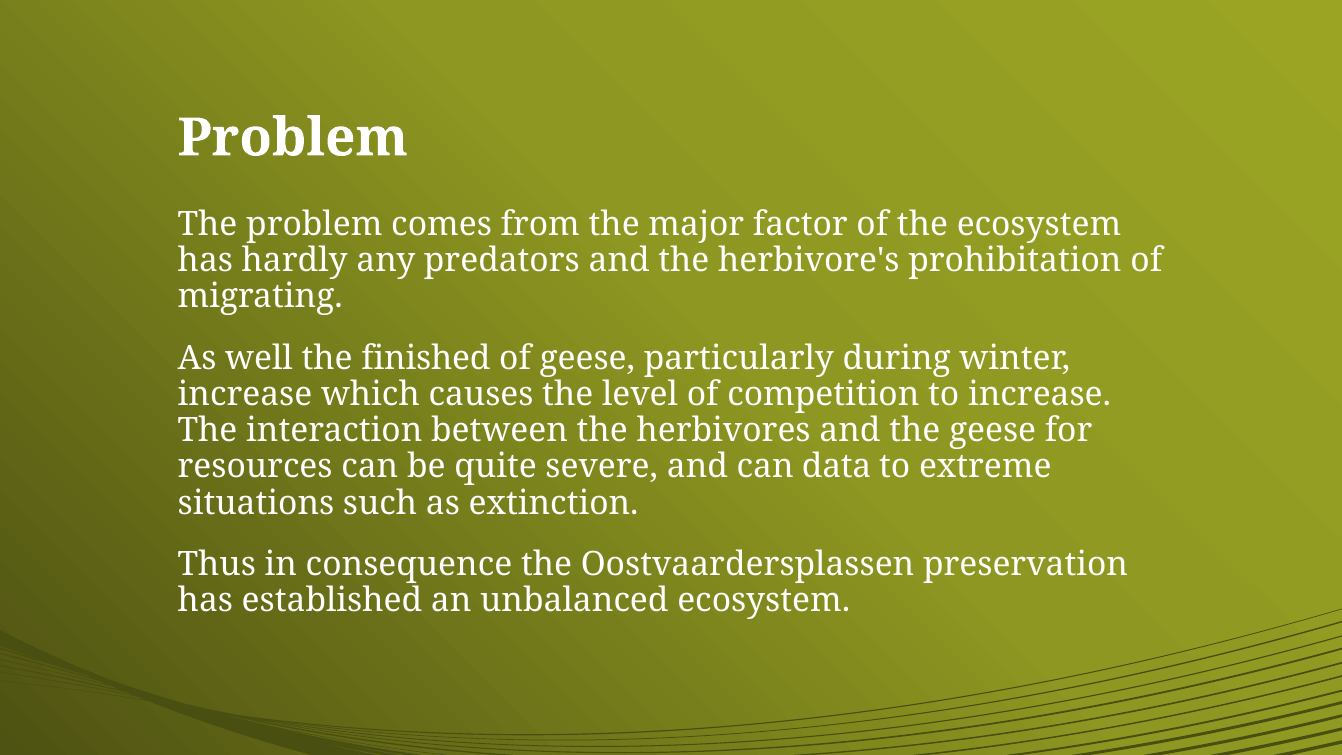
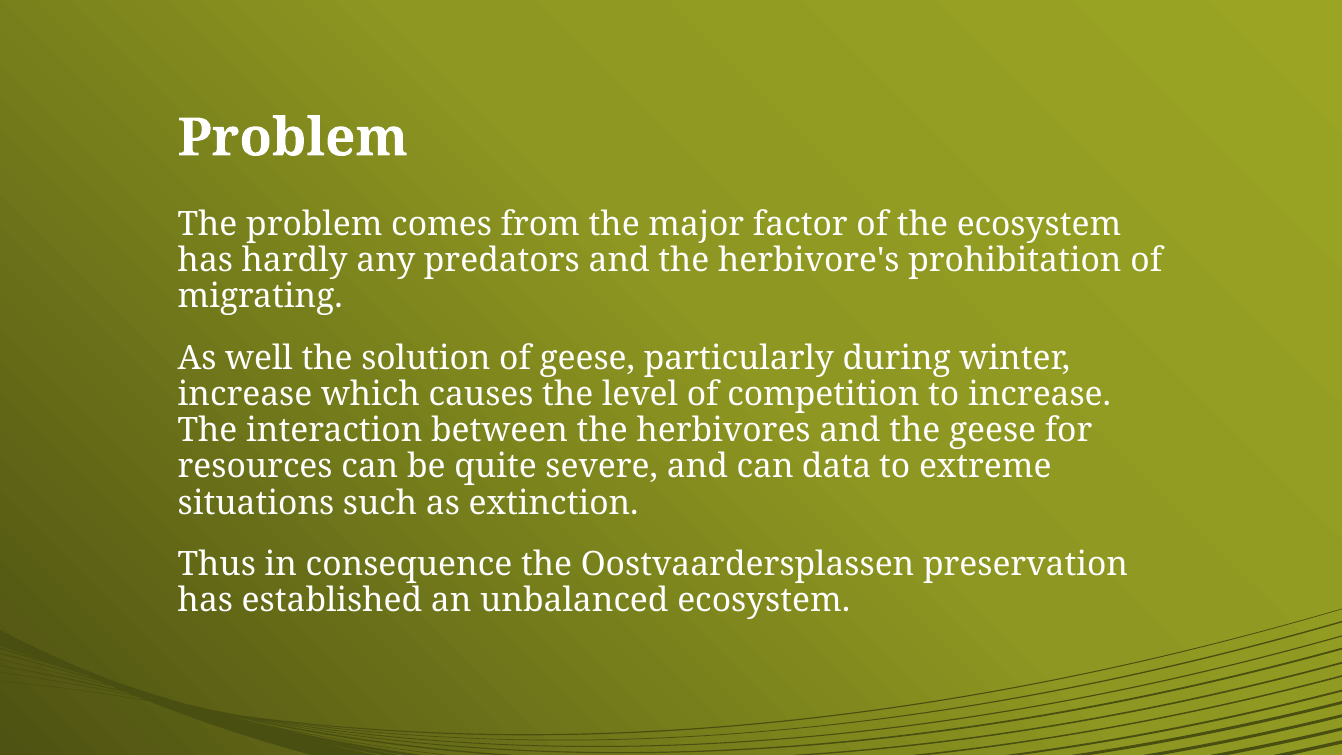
finished: finished -> solution
